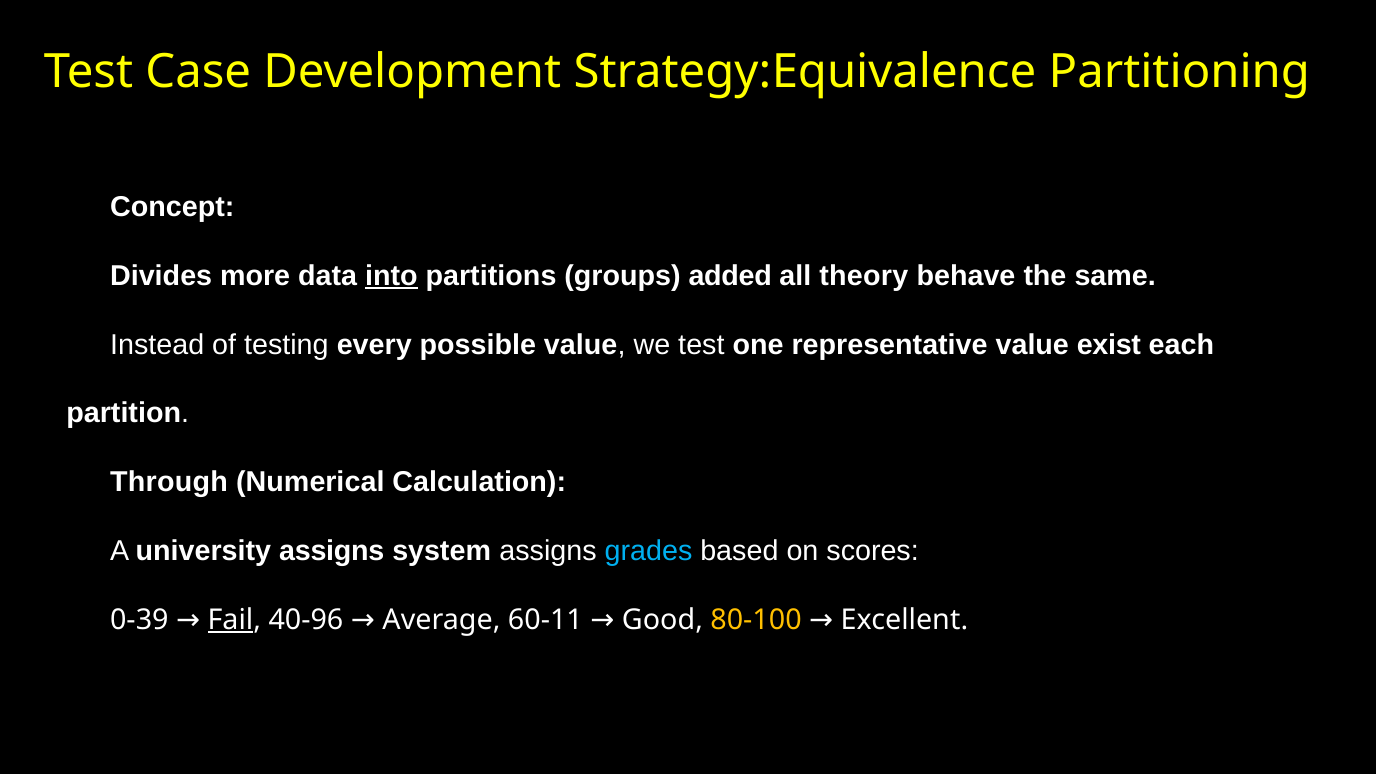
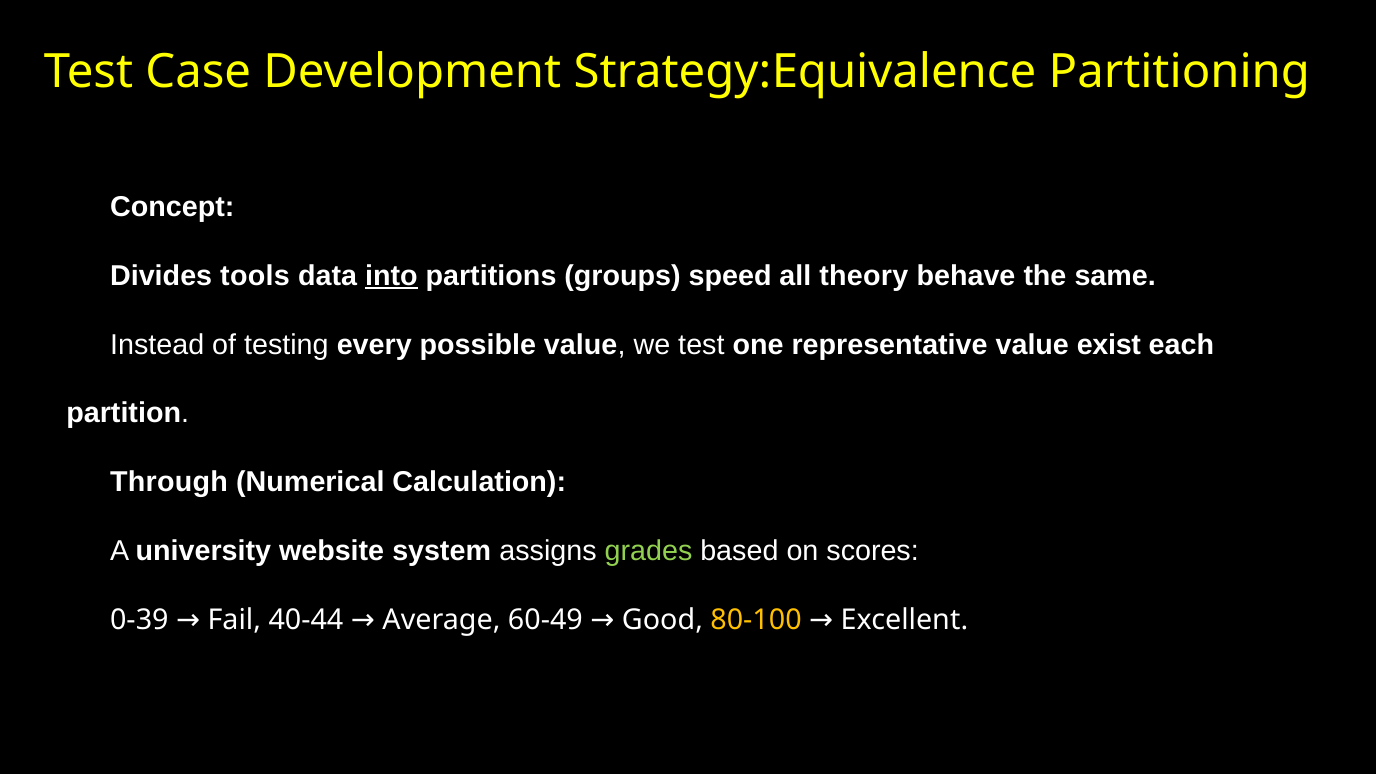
more: more -> tools
added: added -> speed
university assigns: assigns -> website
grades colour: light blue -> light green
40-96: 40-96 -> 40-44
60-11: 60-11 -> 60-49
Fail underline: present -> none
